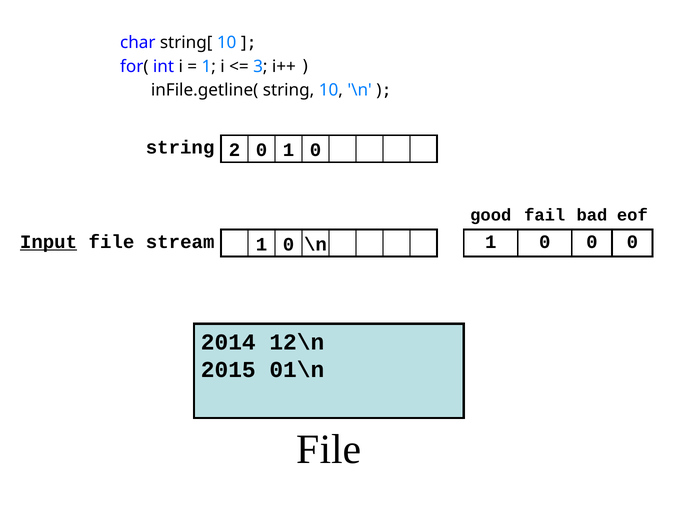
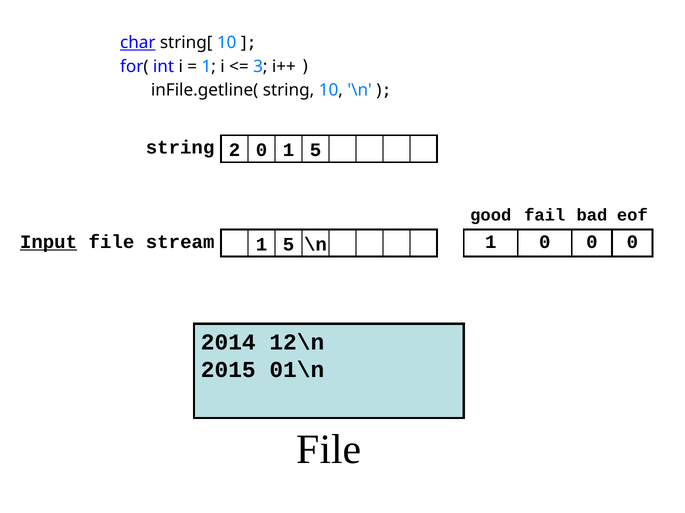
char underline: none -> present
2 0 1 0: 0 -> 5
0 at (289, 245): 0 -> 5
